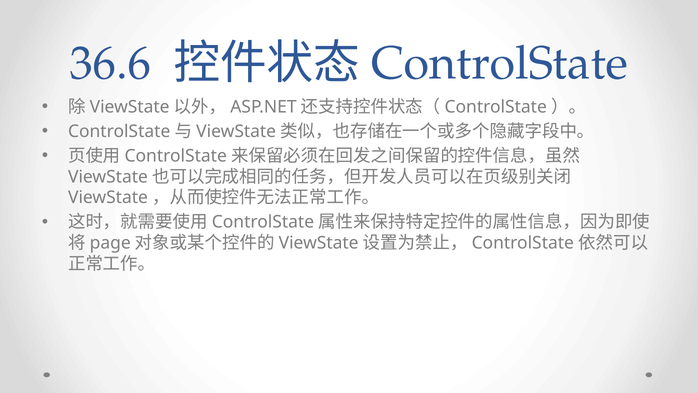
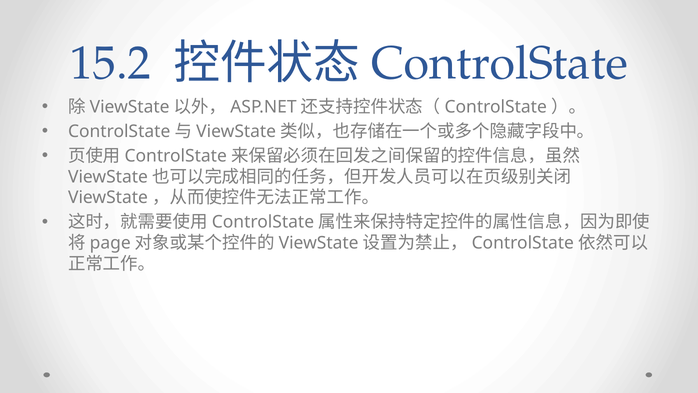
36.6: 36.6 -> 15.2
